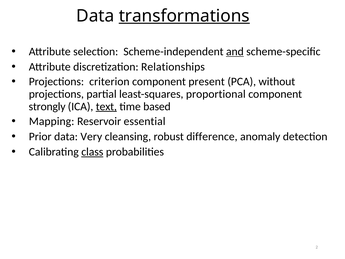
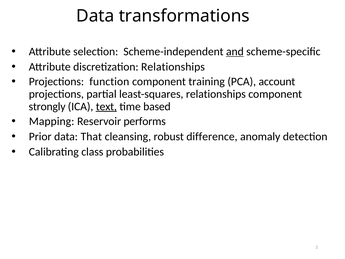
transformations underline: present -> none
criterion: criterion -> function
present: present -> training
without: without -> account
least-squares proportional: proportional -> relationships
essential: essential -> performs
Very: Very -> That
class underline: present -> none
